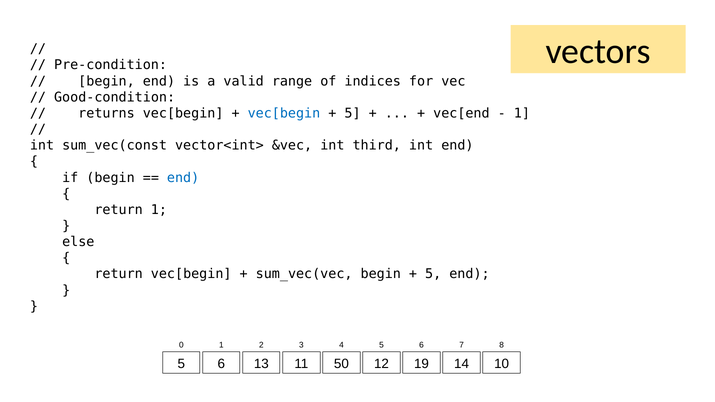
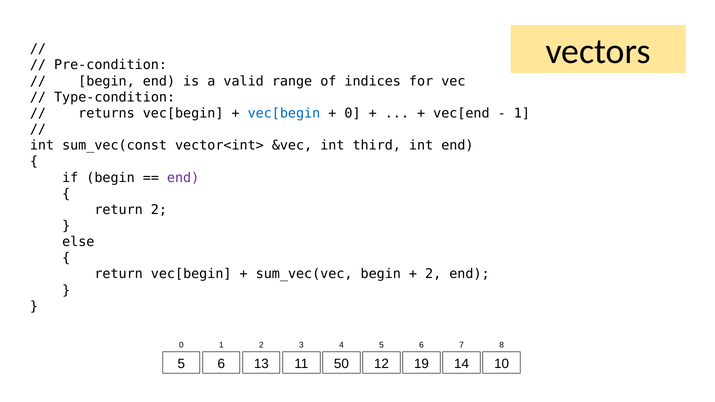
Good-condition: Good-condition -> Type-condition
5 at (353, 113): 5 -> 0
end at (183, 178) colour: blue -> purple
return 1: 1 -> 2
5 at (433, 274): 5 -> 2
